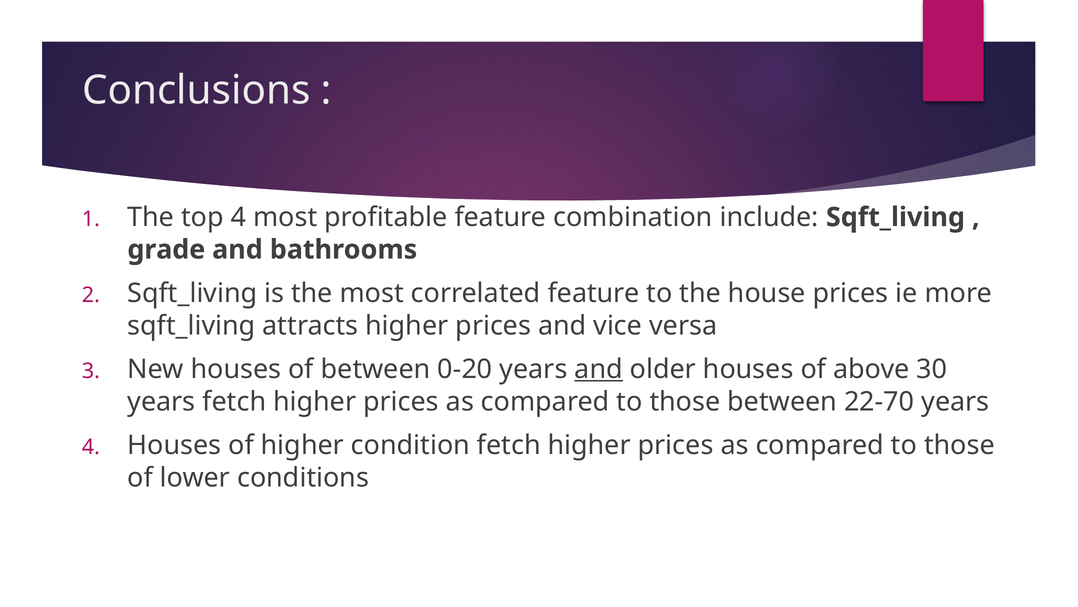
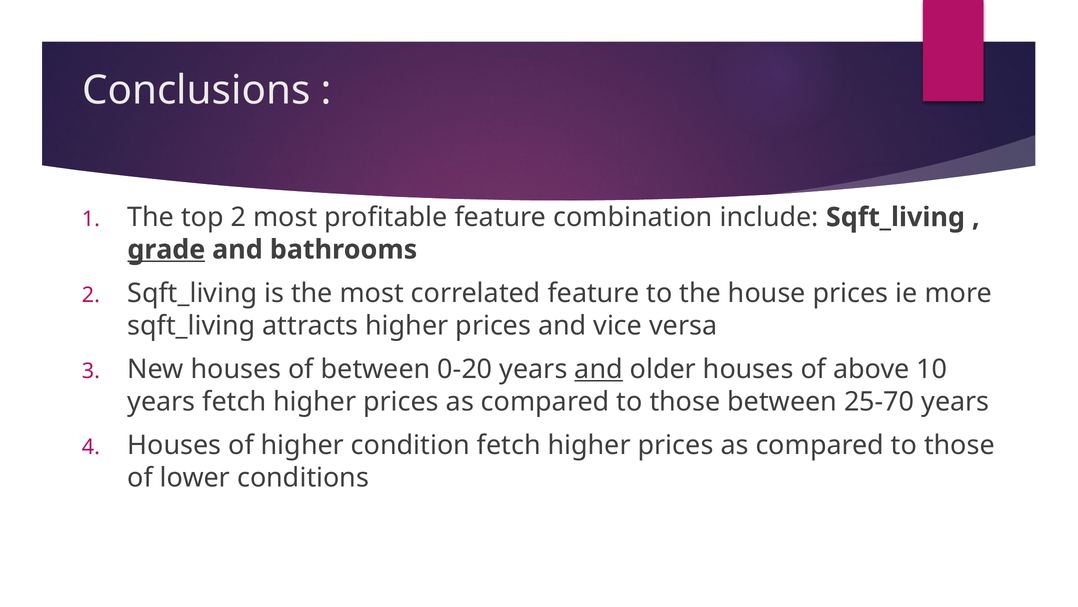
top 4: 4 -> 2
grade underline: none -> present
30: 30 -> 10
22-70: 22-70 -> 25-70
